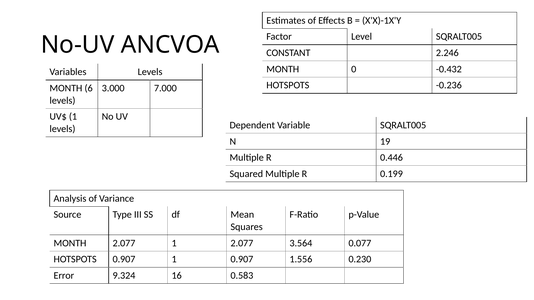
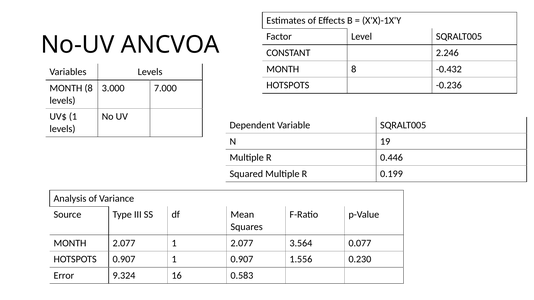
0 at (354, 69): 0 -> 8
6 at (89, 88): 6 -> 8
